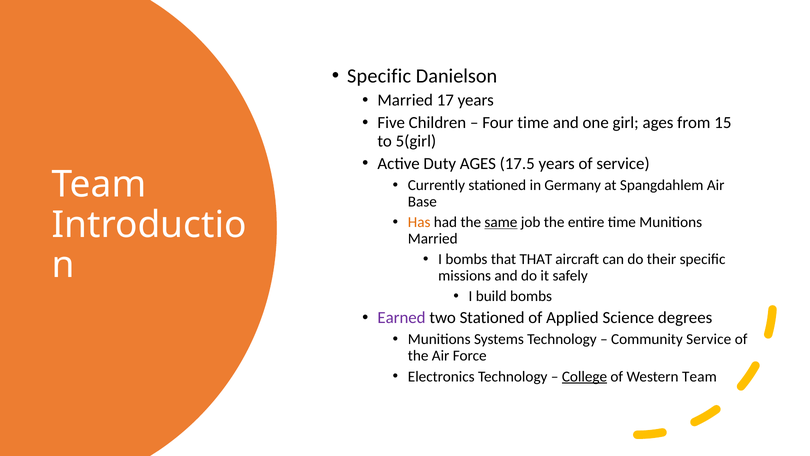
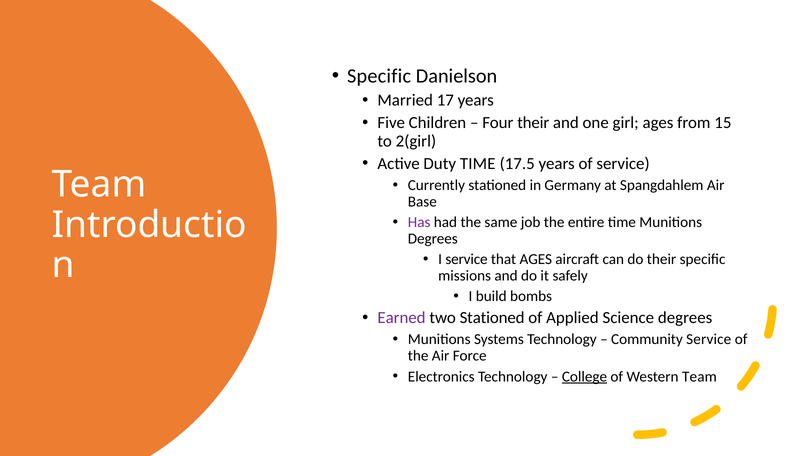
Four time: time -> their
5(girl: 5(girl -> 2(girl
Duty AGES: AGES -> TIME
Has colour: orange -> purple
same underline: present -> none
Married at (433, 238): Married -> Degrees
I bombs: bombs -> service
that THAT: THAT -> AGES
